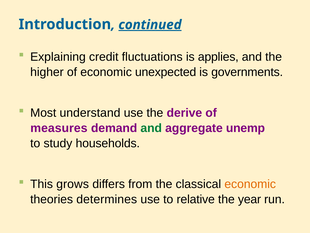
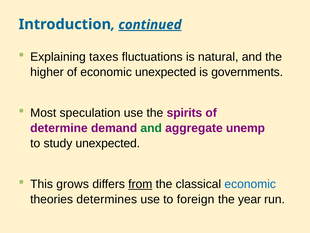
credit: credit -> taxes
applies: applies -> natural
understand: understand -> speculation
derive: derive -> spirits
measures: measures -> determine
study households: households -> unexpected
from underline: none -> present
economic at (250, 184) colour: orange -> blue
relative: relative -> foreign
